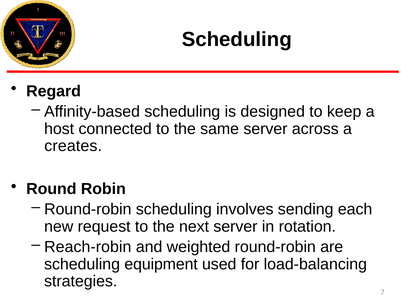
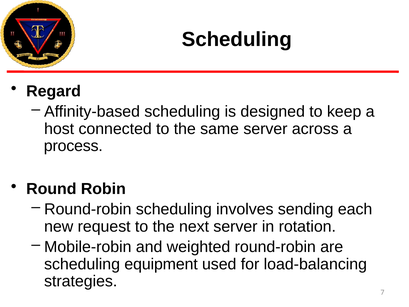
creates: creates -> process
Reach-robin: Reach-robin -> Mobile-robin
